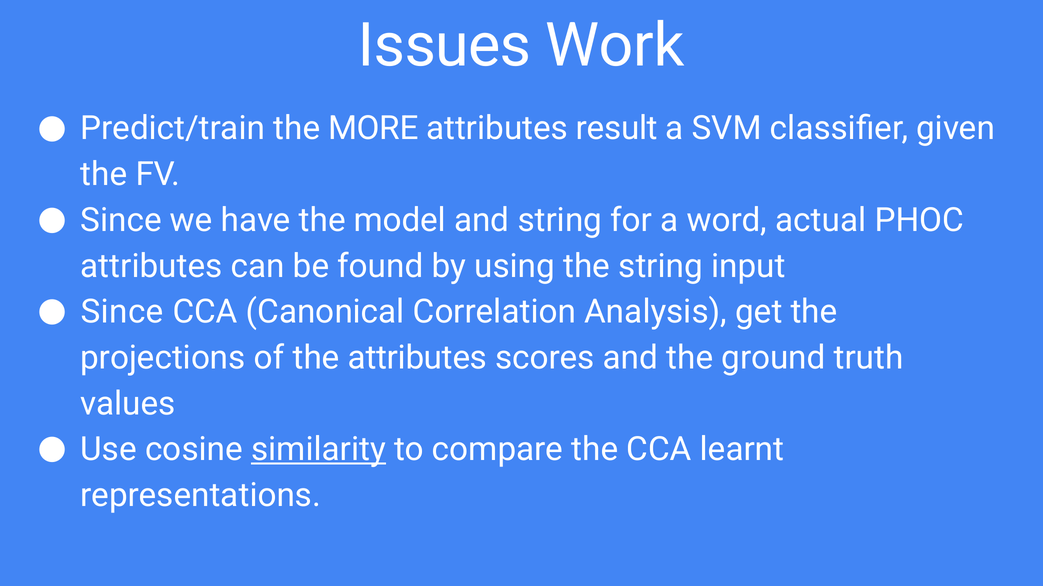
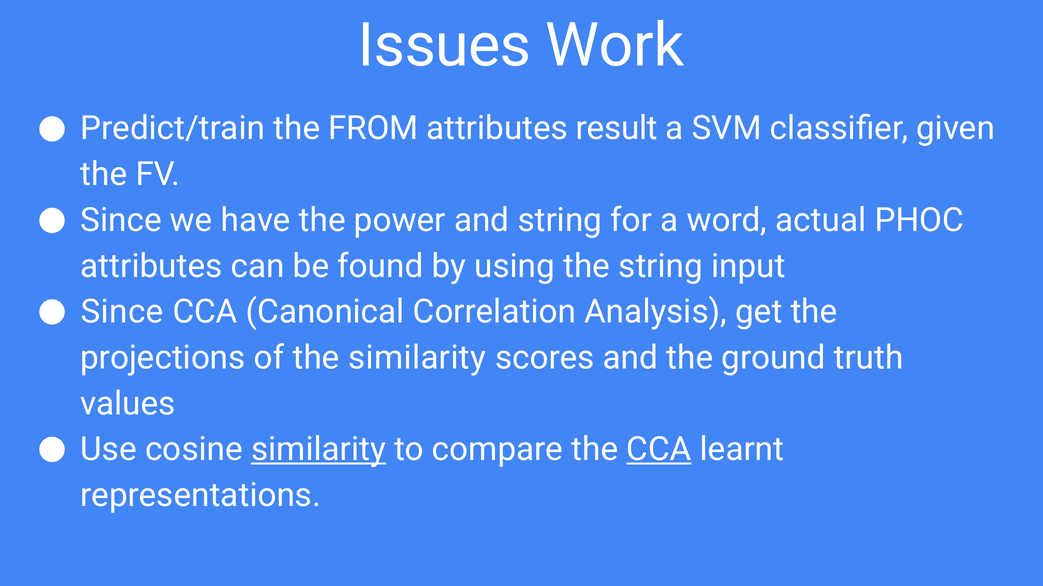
MORE: MORE -> FROM
model: model -> power
the attributes: attributes -> similarity
CCA at (659, 450) underline: none -> present
